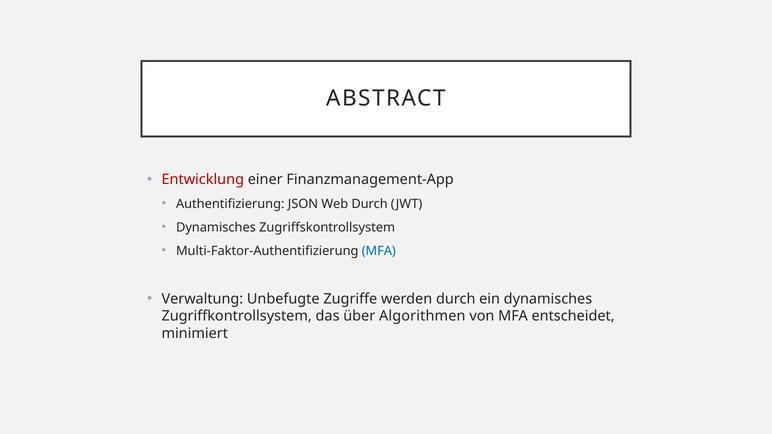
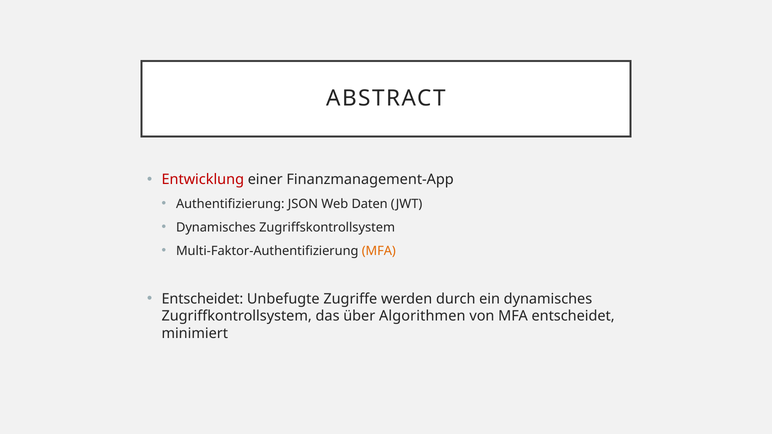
Web Durch: Durch -> Daten
MFA at (379, 251) colour: blue -> orange
Verwaltung at (202, 299): Verwaltung -> Entscheidet
